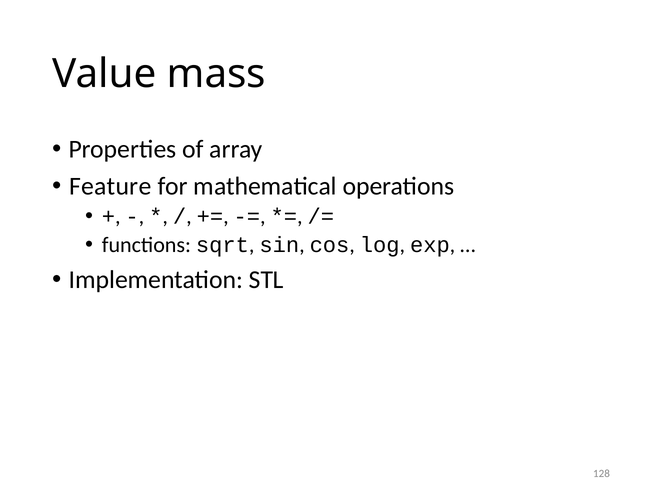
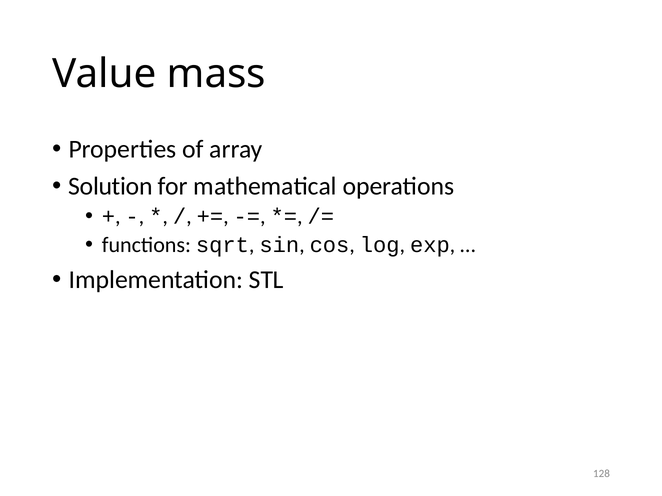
Feature: Feature -> Solution
